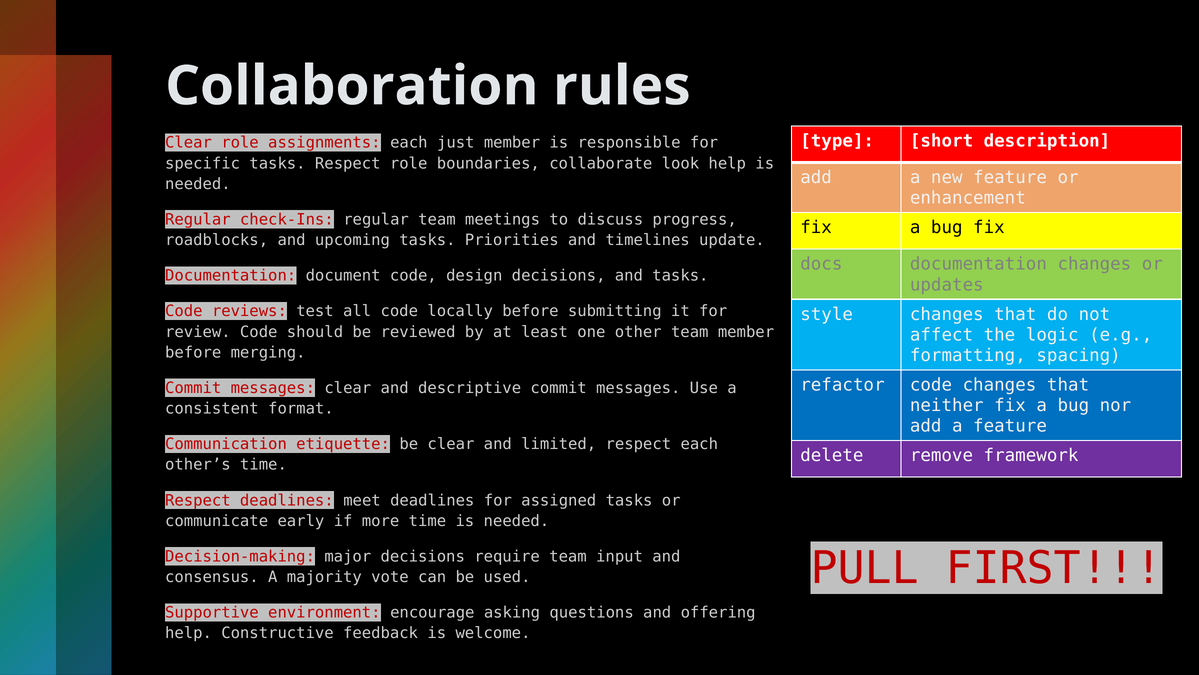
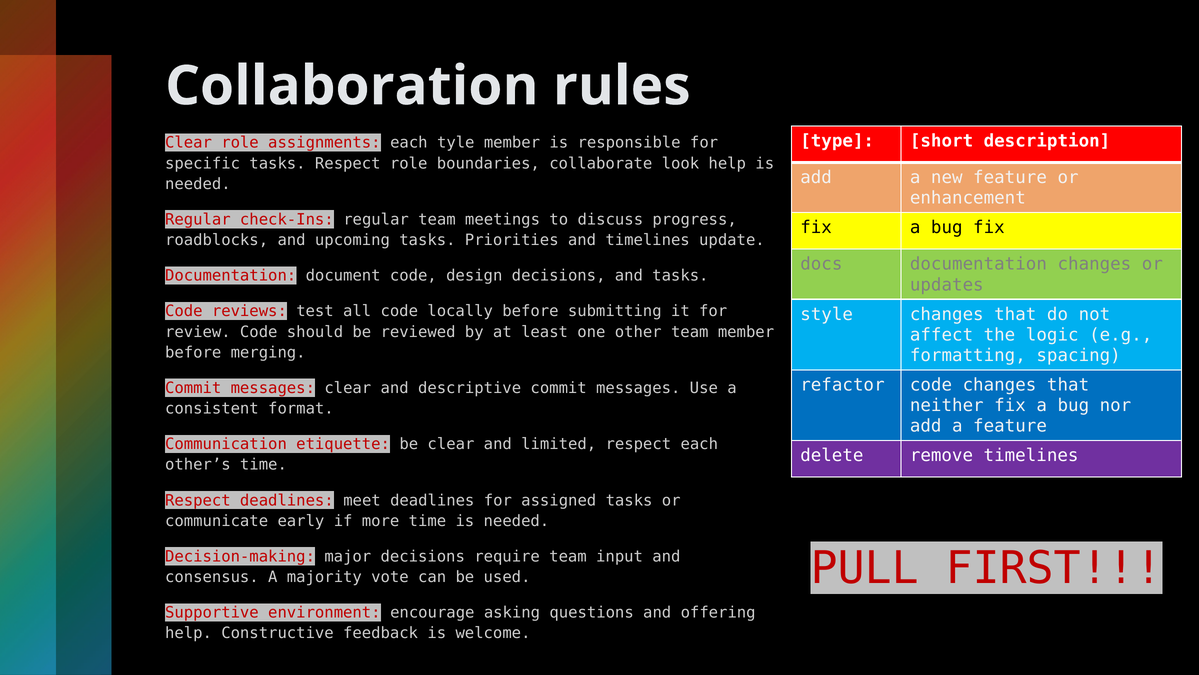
just: just -> tyle
remove framework: framework -> timelines
